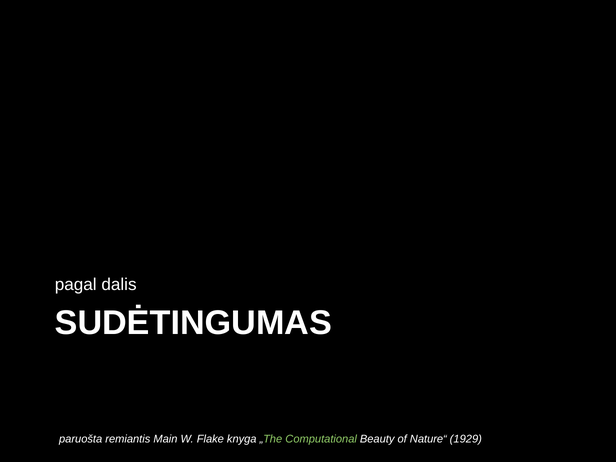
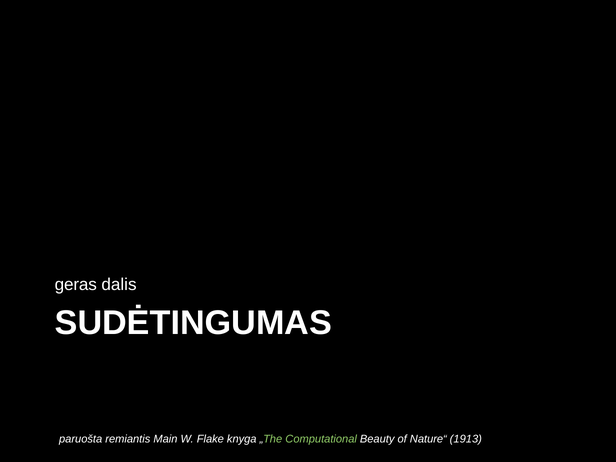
pagal: pagal -> geras
1929: 1929 -> 1913
